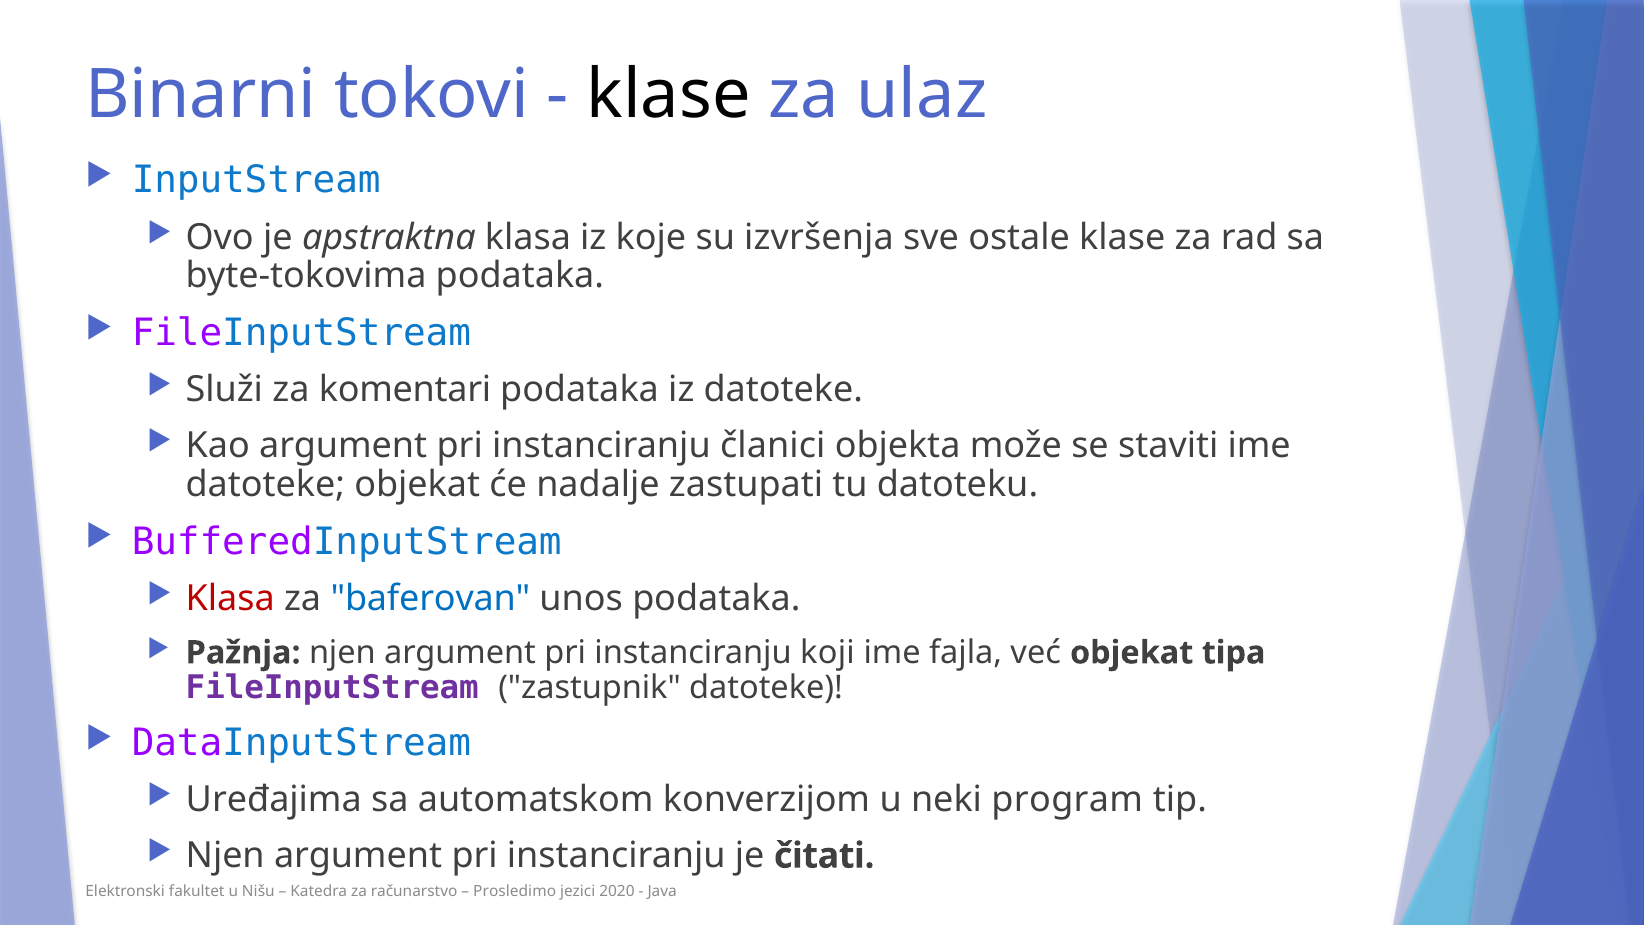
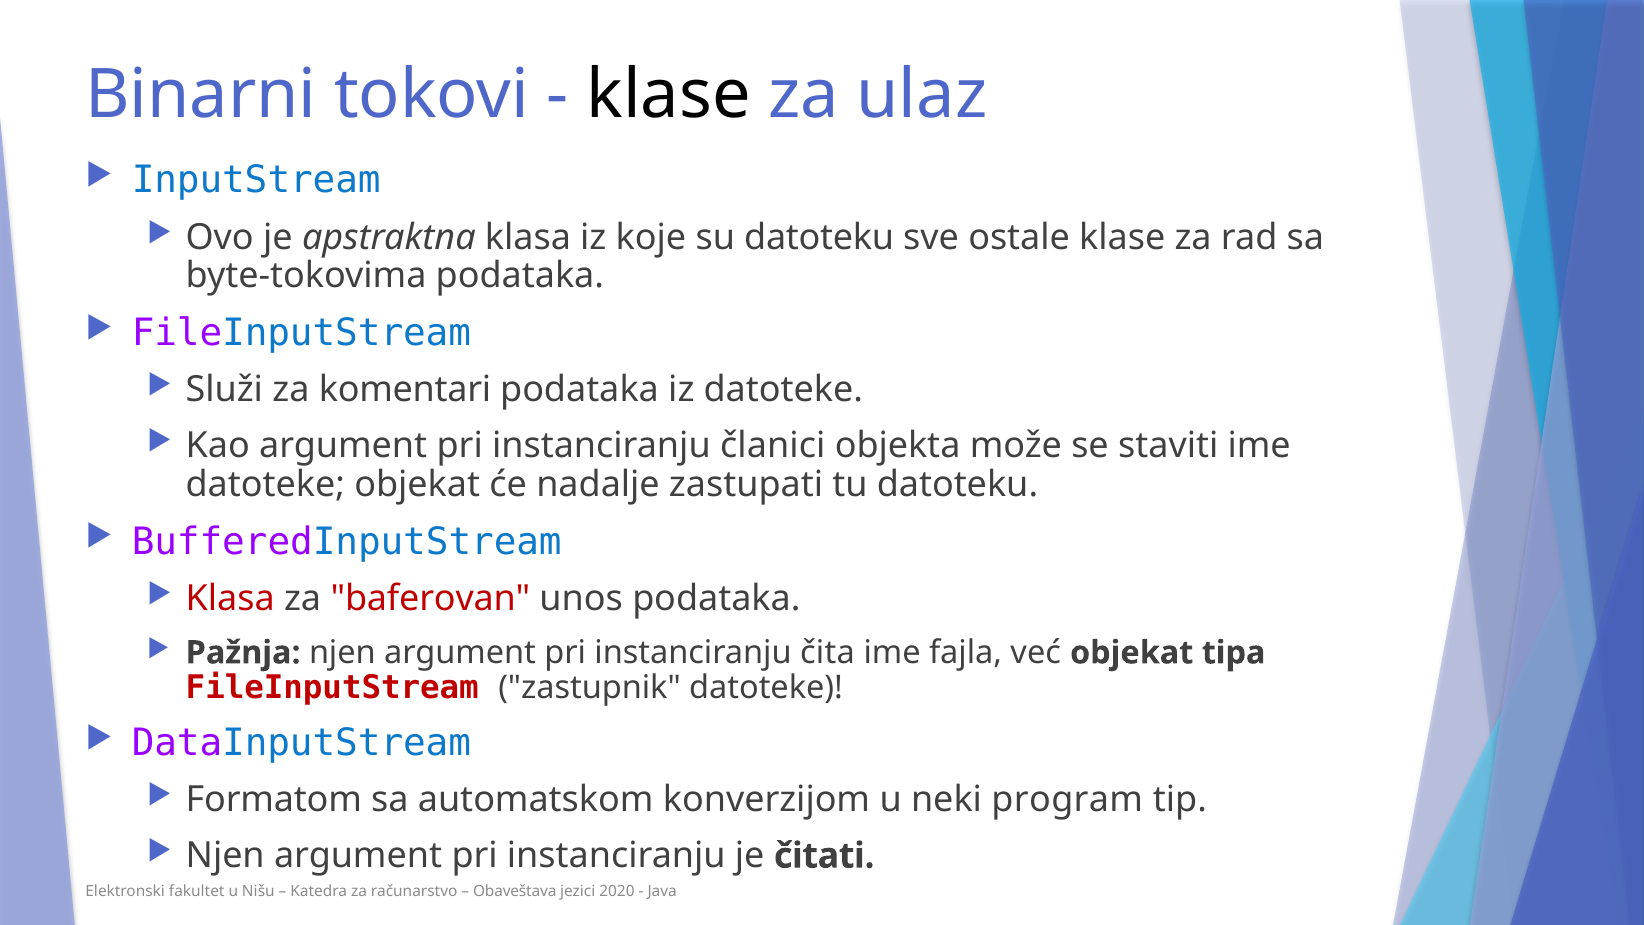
su izvršenja: izvršenja -> datoteku
baferovan colour: blue -> red
koji: koji -> čita
FileInputStream at (332, 688) colour: purple -> red
Uređajima: Uređajima -> Formatom
Prosledimo: Prosledimo -> Obaveštava
